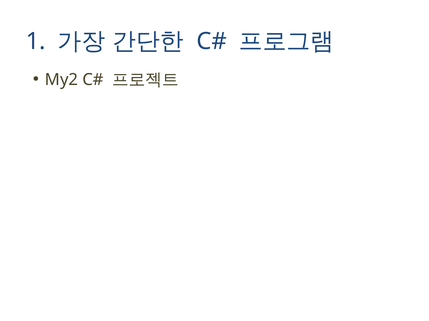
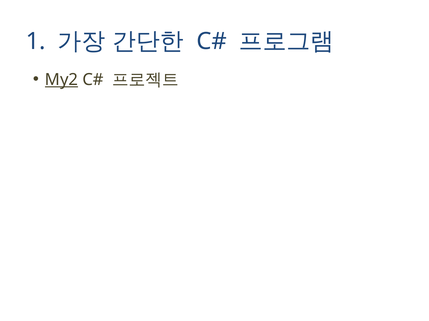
My2 underline: none -> present
